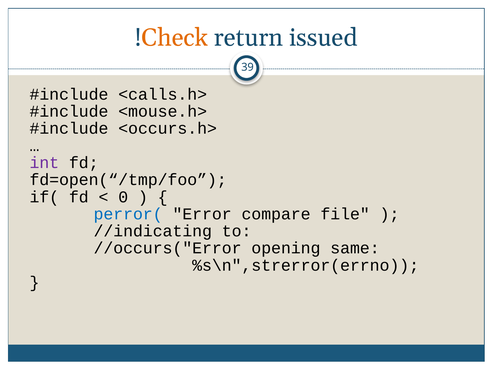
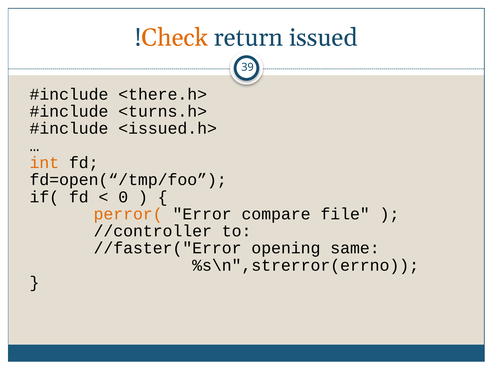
<calls.h>: <calls.h> -> <there.h>
<mouse.h>: <mouse.h> -> <turns.h>
<occurs.h>: <occurs.h> -> <issued.h>
int colour: purple -> orange
perror( colour: blue -> orange
//indicating: //indicating -> //controller
//occurs("Error: //occurs("Error -> //faster("Error
